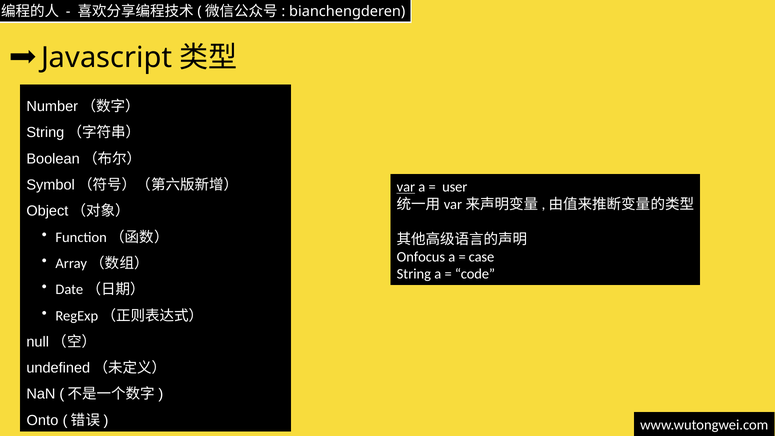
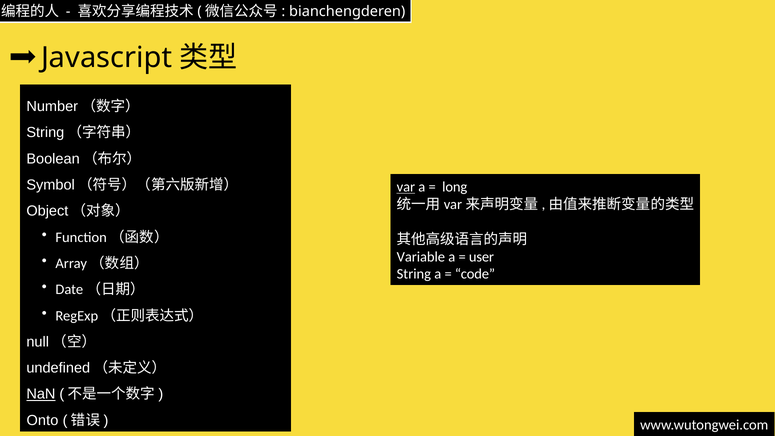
user: user -> long
Onfocus: Onfocus -> Variable
case: case -> user
NaN underline: none -> present
